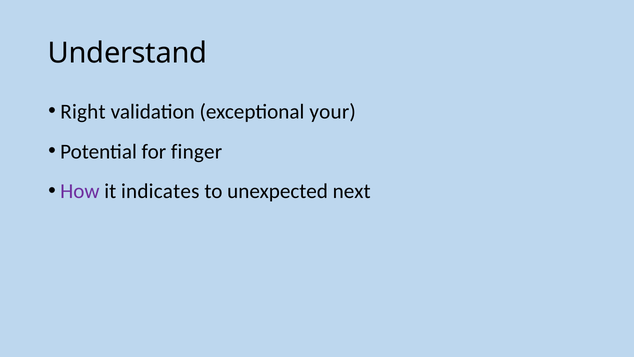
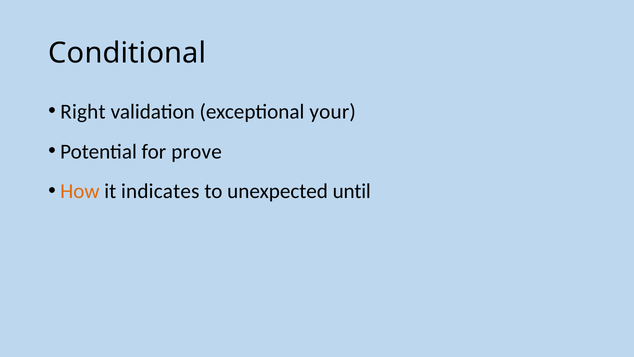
Understand: Understand -> Conditional
finger: finger -> prove
How colour: purple -> orange
next: next -> until
